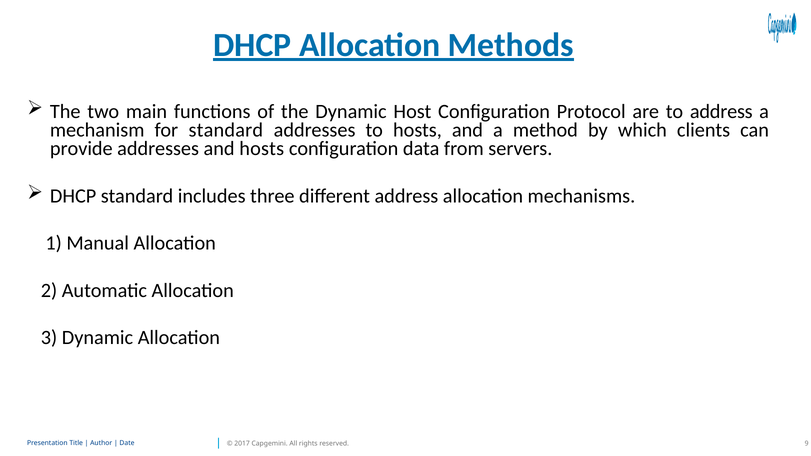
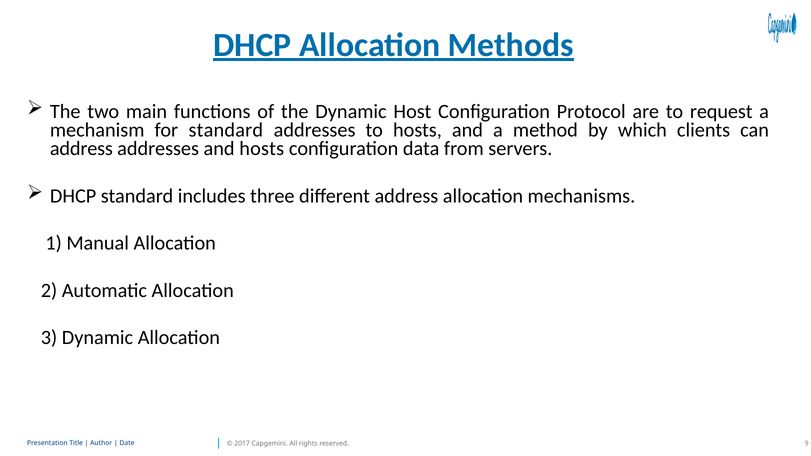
to address: address -> request
provide at (81, 149): provide -> address
